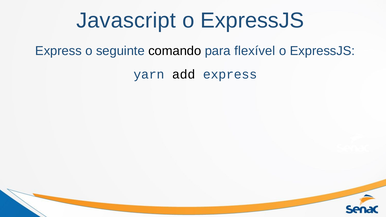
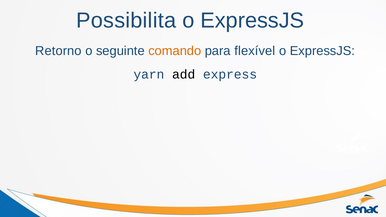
Javascript: Javascript -> Possibilita
Express at (58, 51): Express -> Retorno
comando colour: black -> orange
